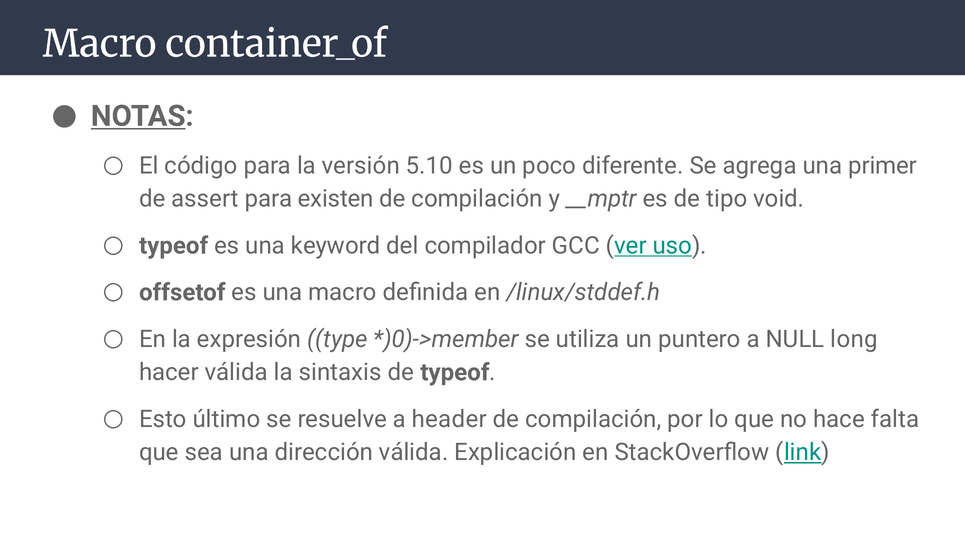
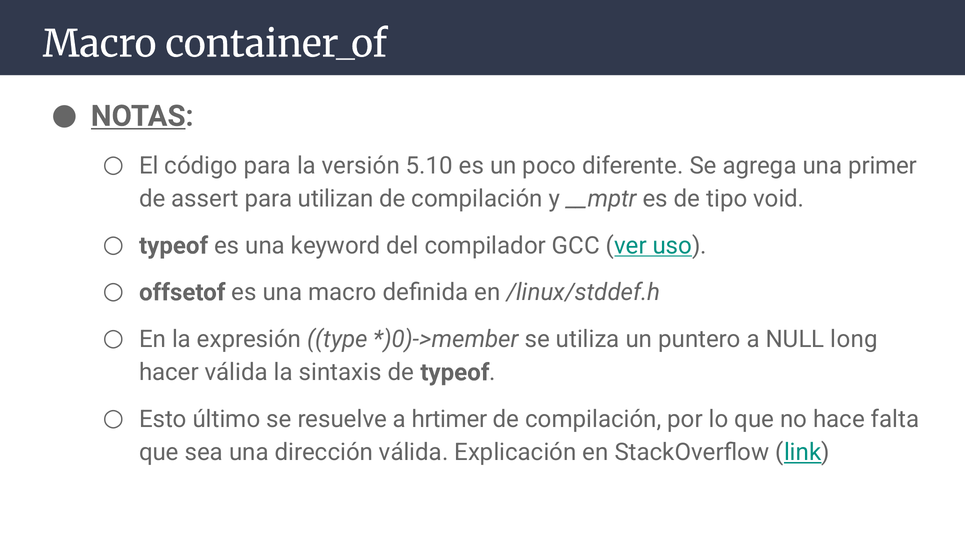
existen: existen -> utilizan
header: header -> hrtimer
